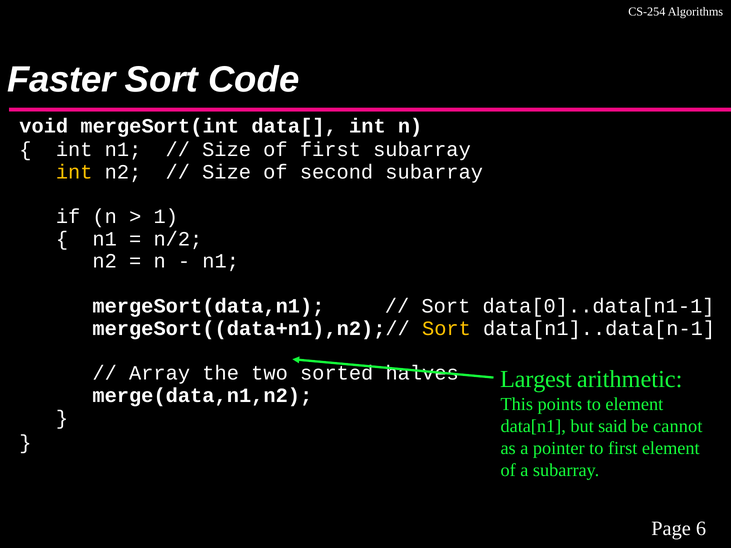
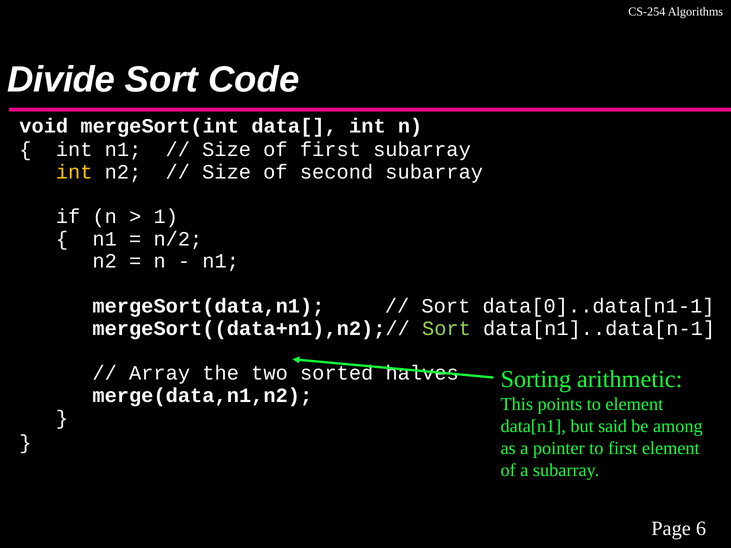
Faster: Faster -> Divide
Sort at (446, 328) colour: yellow -> light green
Largest: Largest -> Sorting
cannot: cannot -> among
